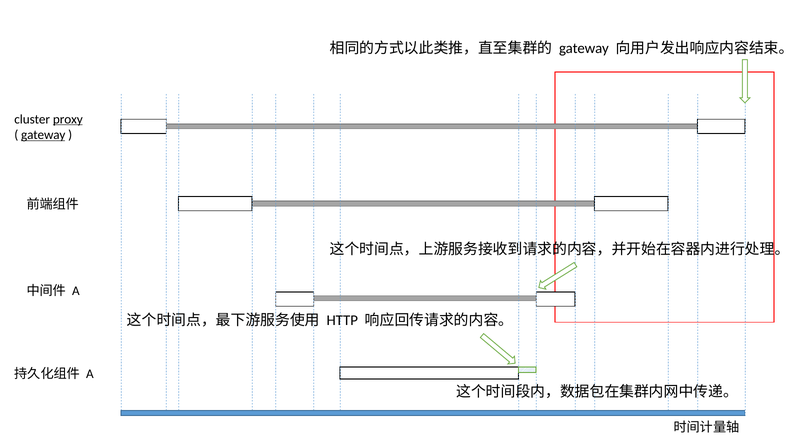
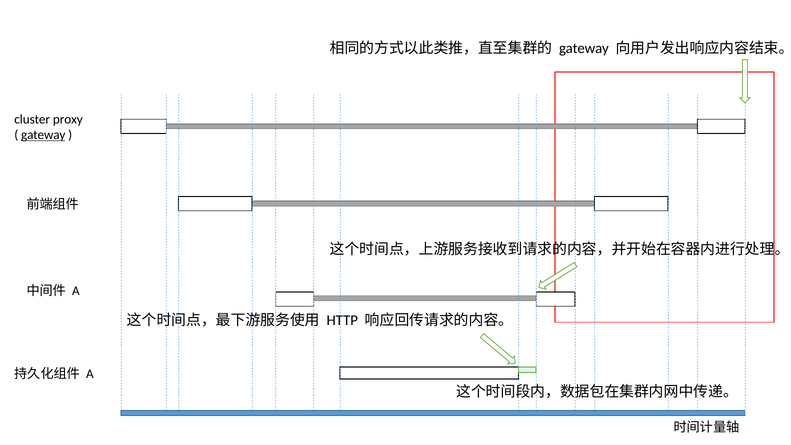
proxy underline: present -> none
